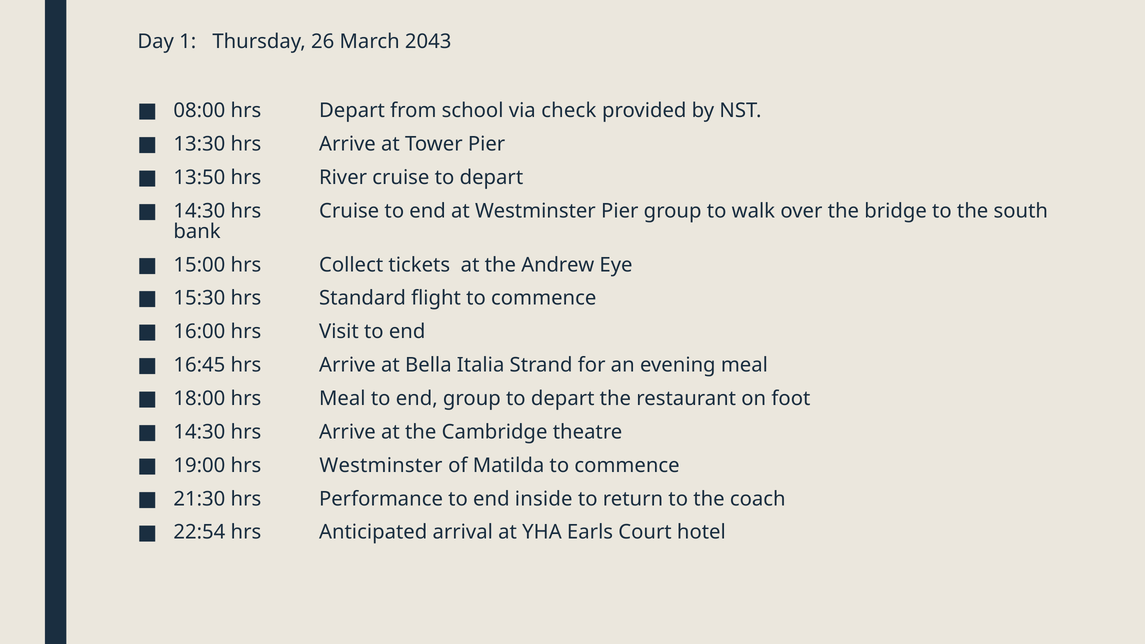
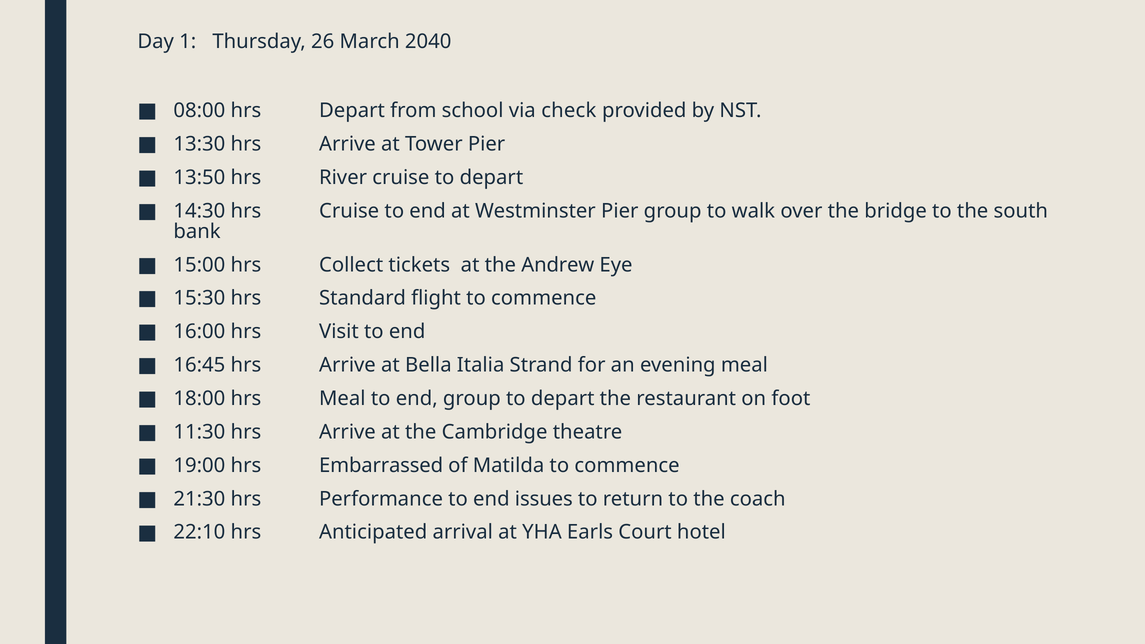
2043: 2043 -> 2040
14:30 at (199, 432): 14:30 -> 11:30
hrs Westminster: Westminster -> Embarrassed
inside: inside -> issues
22:54: 22:54 -> 22:10
